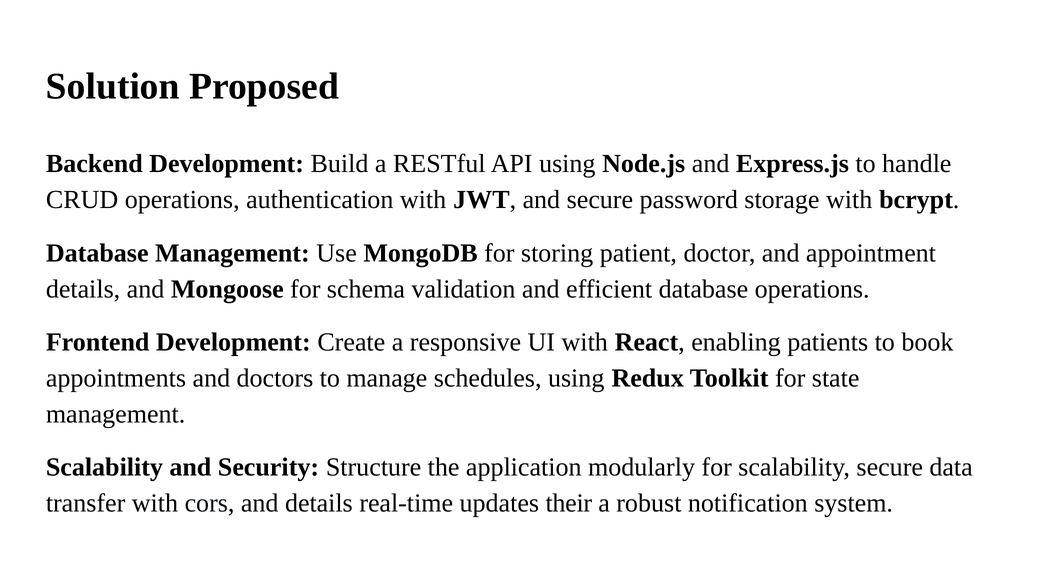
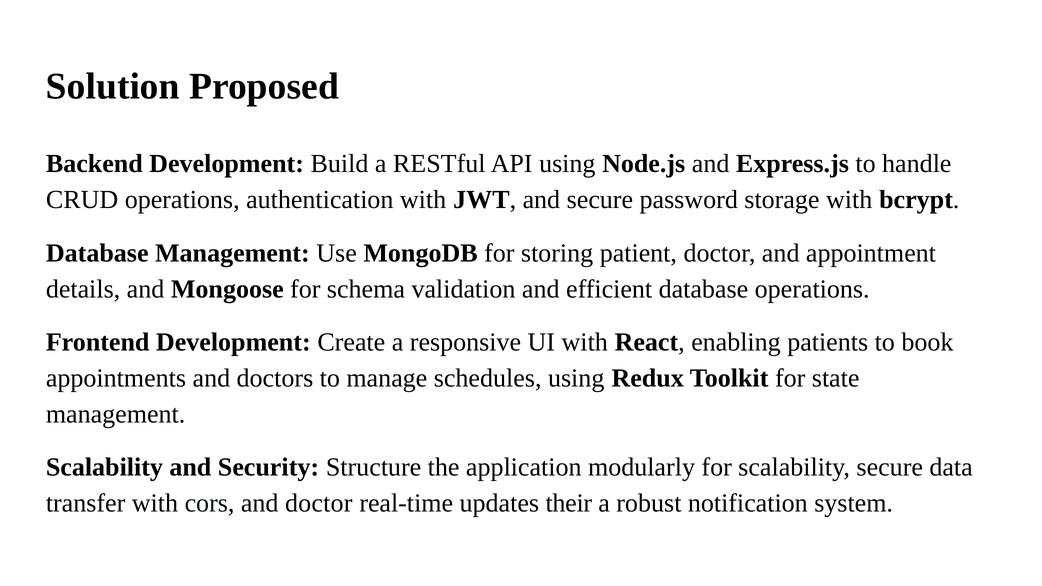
and details: details -> doctor
